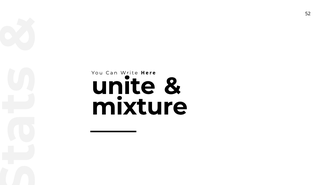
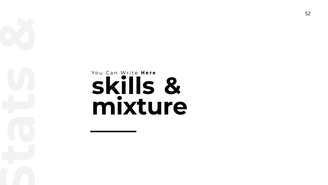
unite: unite -> skills
